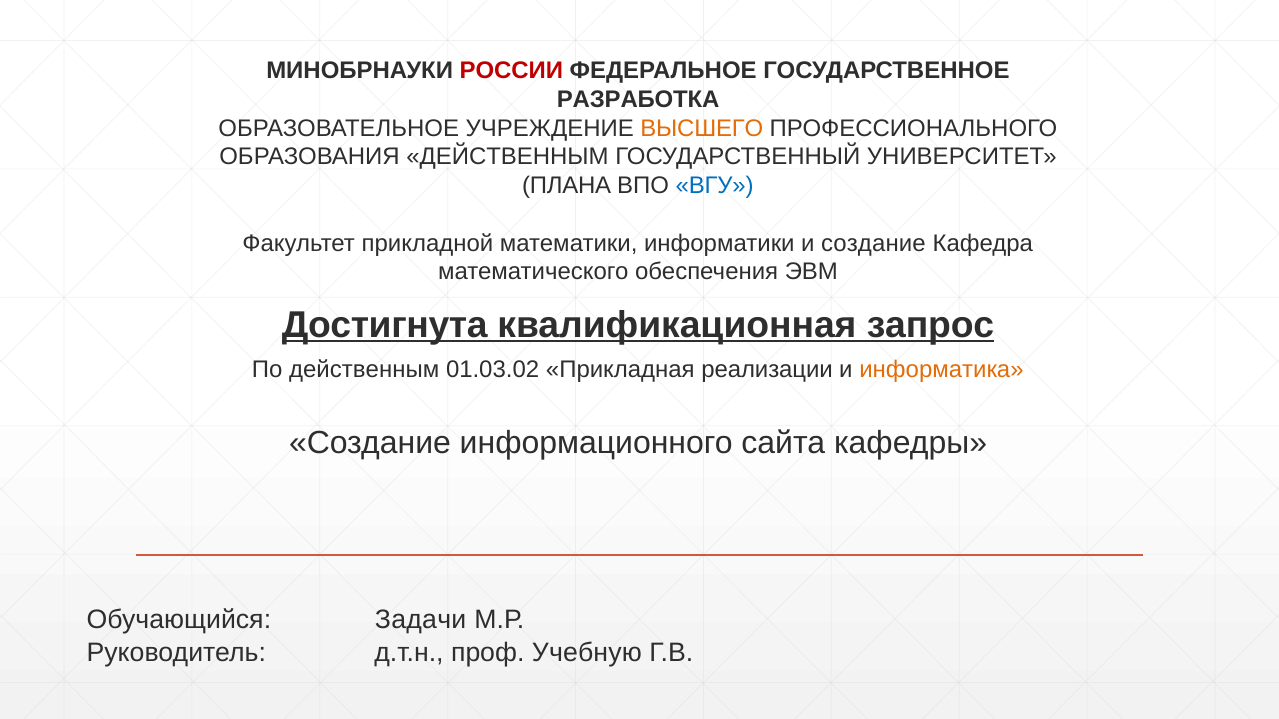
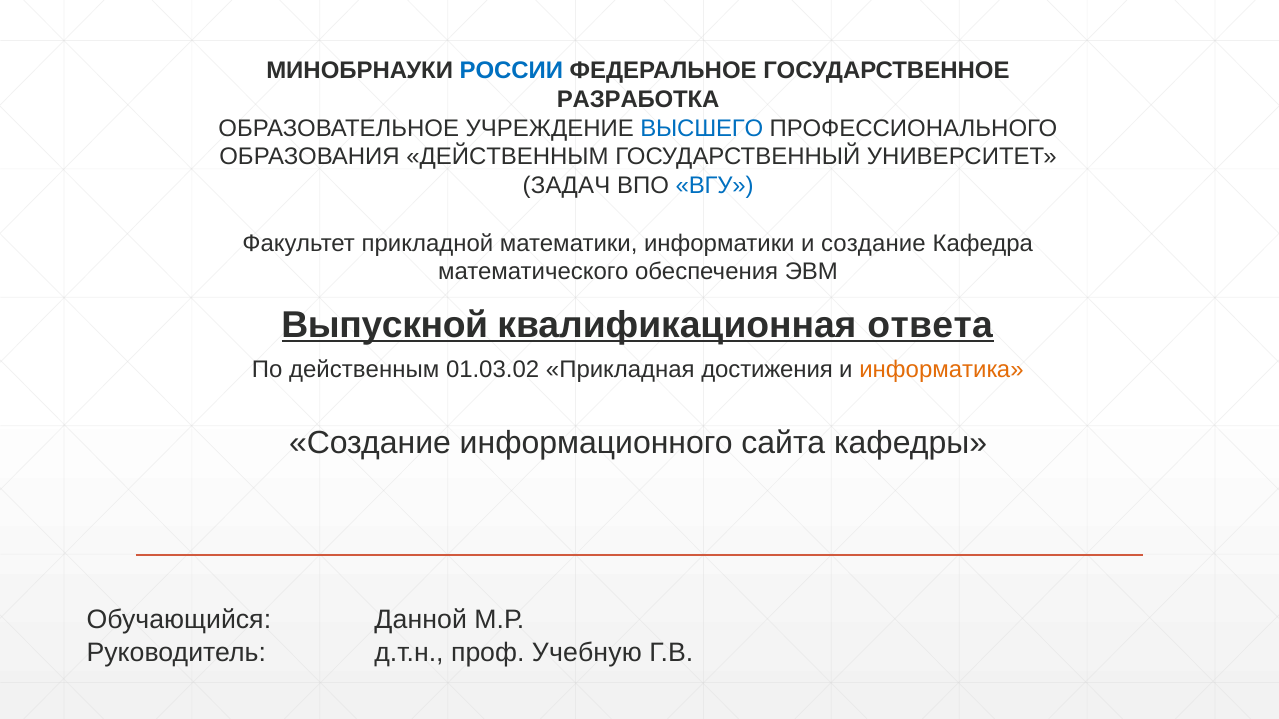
РОССИИ colour: red -> blue
ВЫСШЕГО colour: orange -> blue
ПЛАНА: ПЛАНА -> ЗАДАЧ
Достигнута: Достигнута -> Выпускной
запрос: запрос -> ответа
реализации: реализации -> достижения
Задачи: Задачи -> Данной
